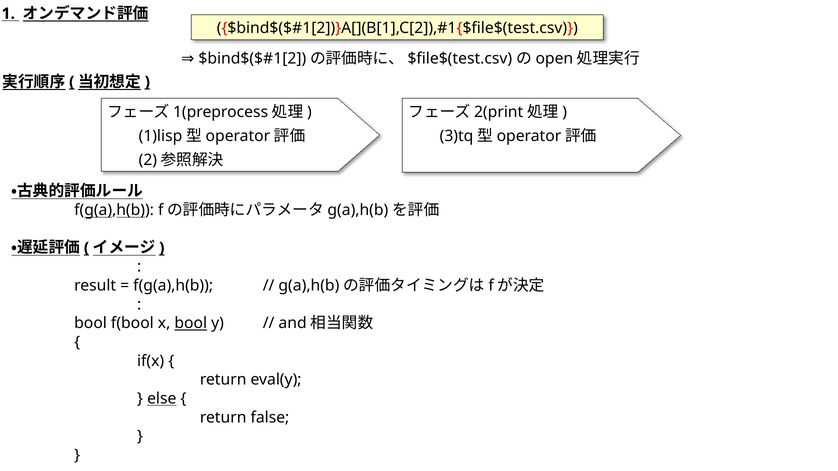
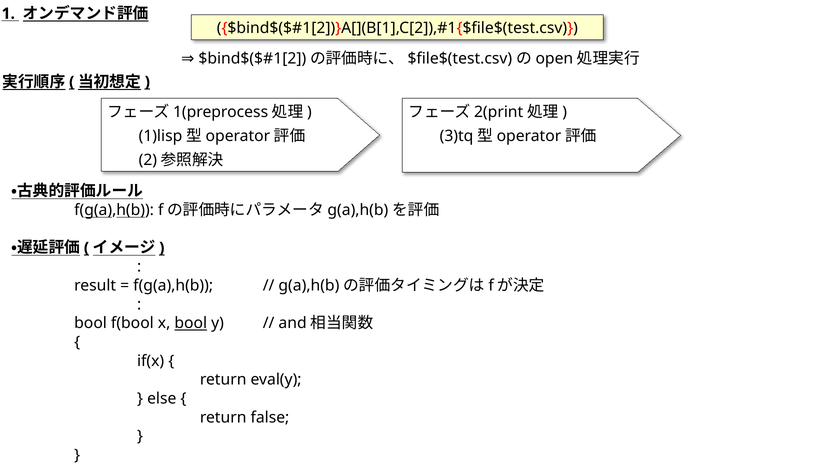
else underline: present -> none
